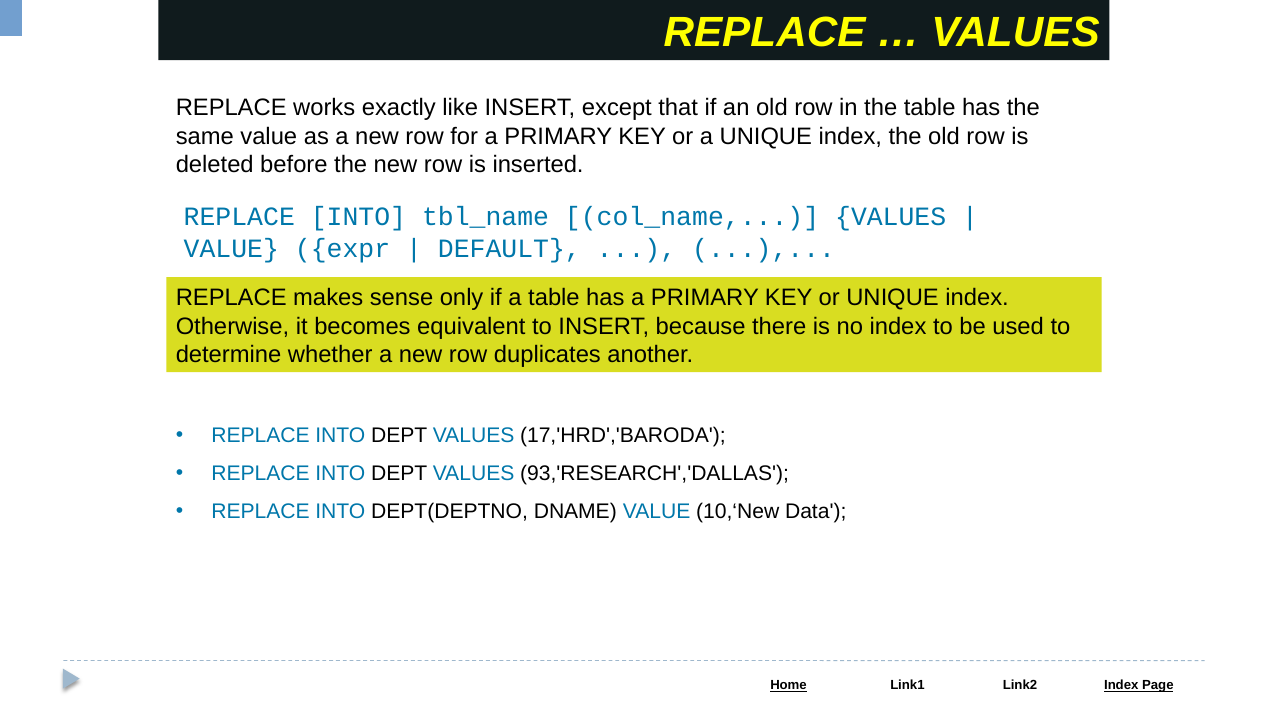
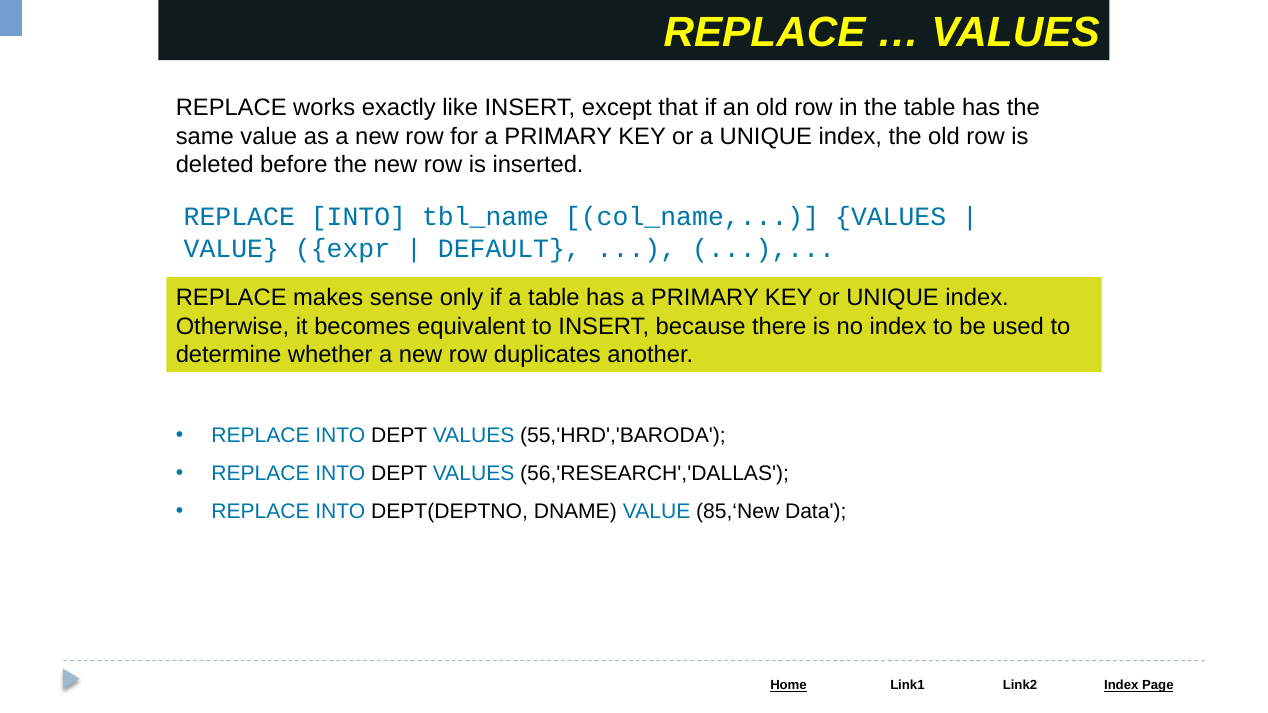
17,'HRD','BARODA: 17,'HRD','BARODA -> 55,'HRD','BARODA
93,'RESEARCH','DALLAS: 93,'RESEARCH','DALLAS -> 56,'RESEARCH','DALLAS
10,‘New: 10,‘New -> 85,‘New
